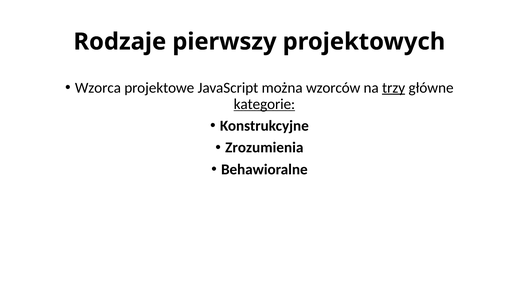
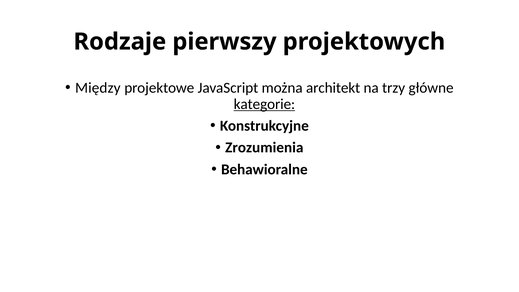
Wzorca: Wzorca -> Między
wzorców: wzorców -> architekt
trzy underline: present -> none
